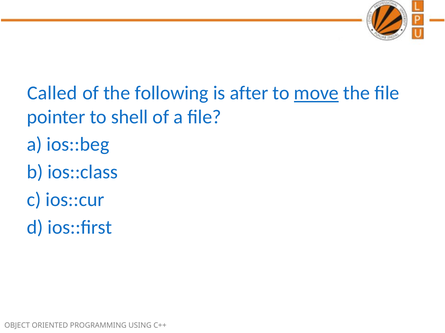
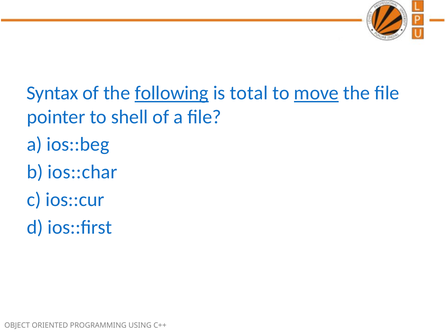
Called: Called -> Syntax
following underline: none -> present
after: after -> total
ios::class: ios::class -> ios::char
